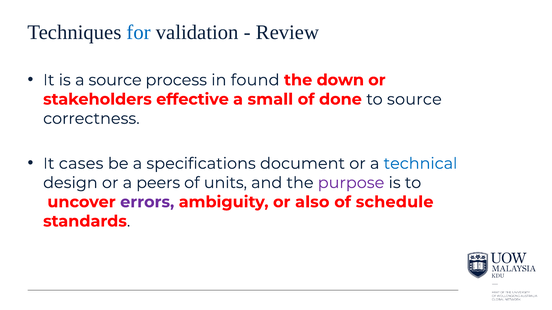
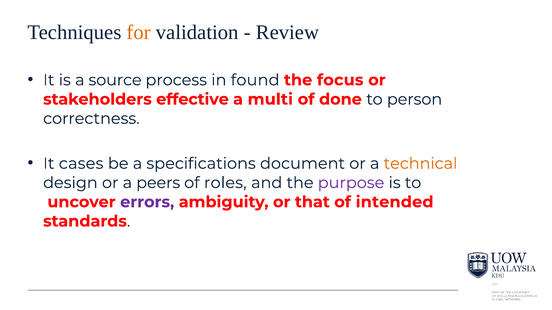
for colour: blue -> orange
down: down -> focus
small: small -> multi
to source: source -> person
technical colour: blue -> orange
units: units -> roles
also: also -> that
schedule: schedule -> intended
